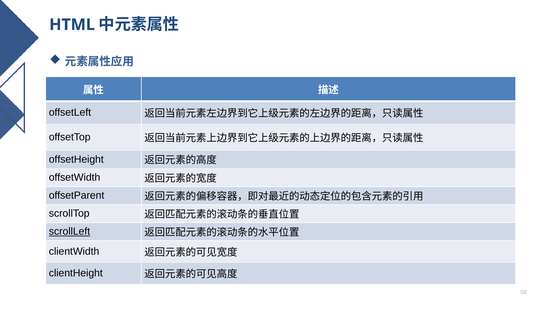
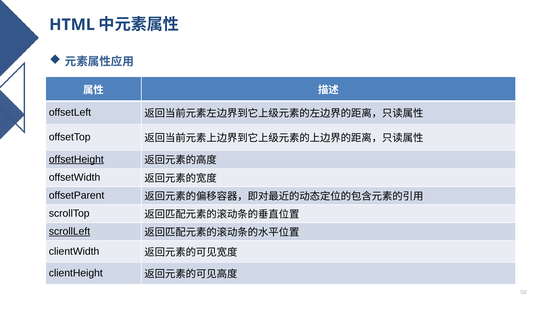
offsetHeight underline: none -> present
